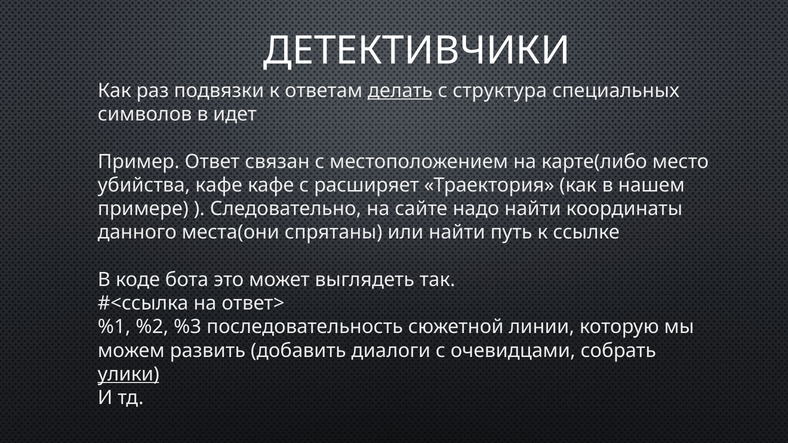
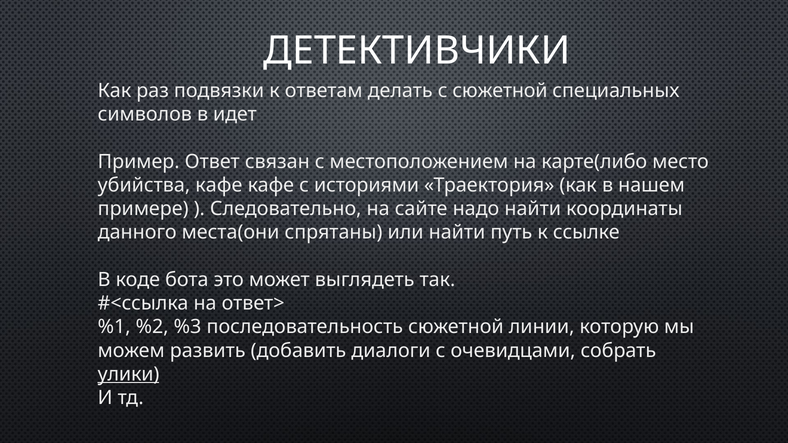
делать underline: present -> none
с структура: структура -> сюжетной
расширяет: расширяет -> историями
